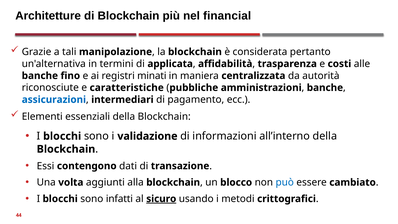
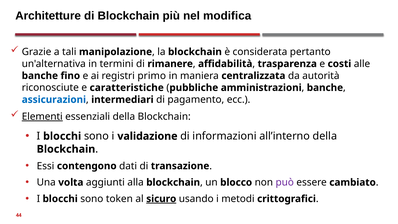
financial: financial -> modifica
applicata: applicata -> rimanere
minati: minati -> primo
Elementi underline: none -> present
può colour: blue -> purple
infatti: infatti -> token
